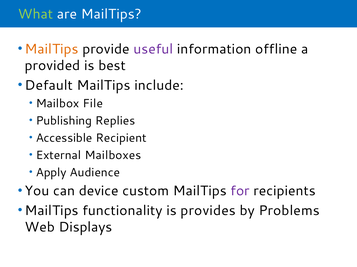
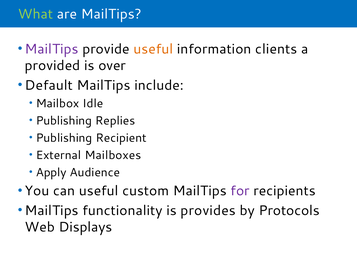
MailTips at (52, 49) colour: orange -> purple
useful at (153, 49) colour: purple -> orange
offline: offline -> clients
best: best -> over
File: File -> Idle
Accessible at (64, 138): Accessible -> Publishing
can device: device -> useful
Problems: Problems -> Protocols
